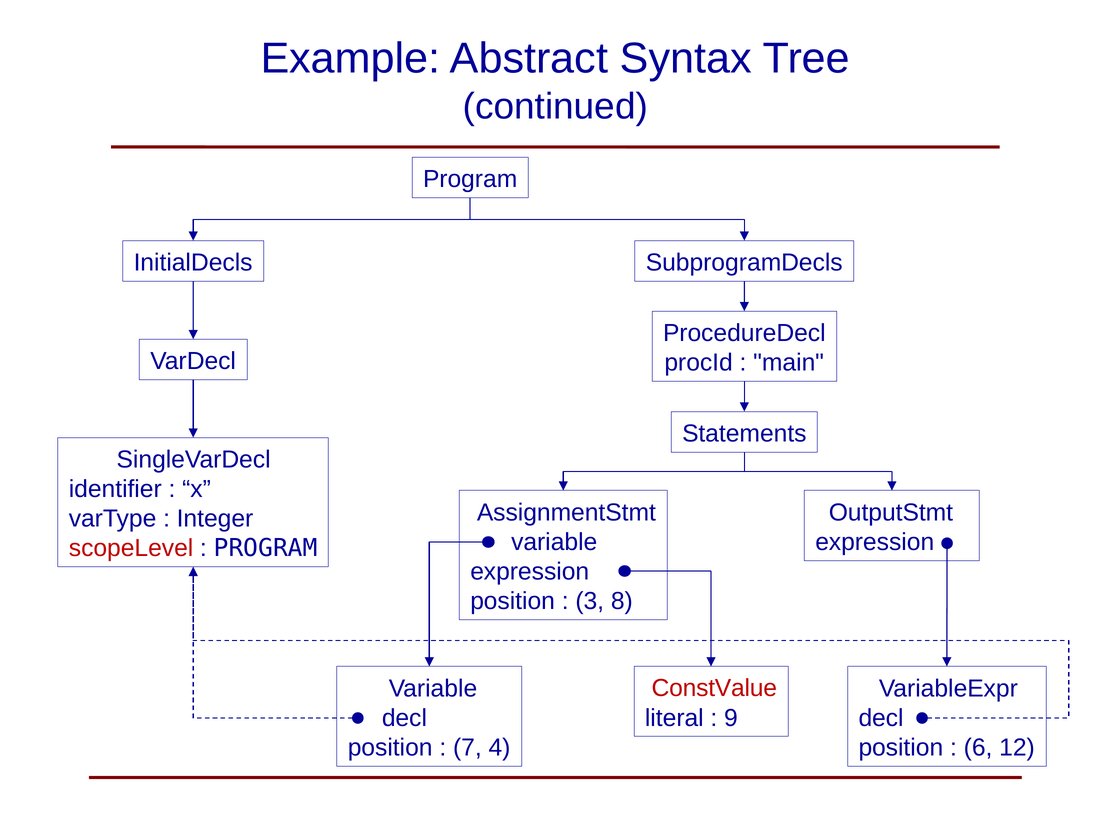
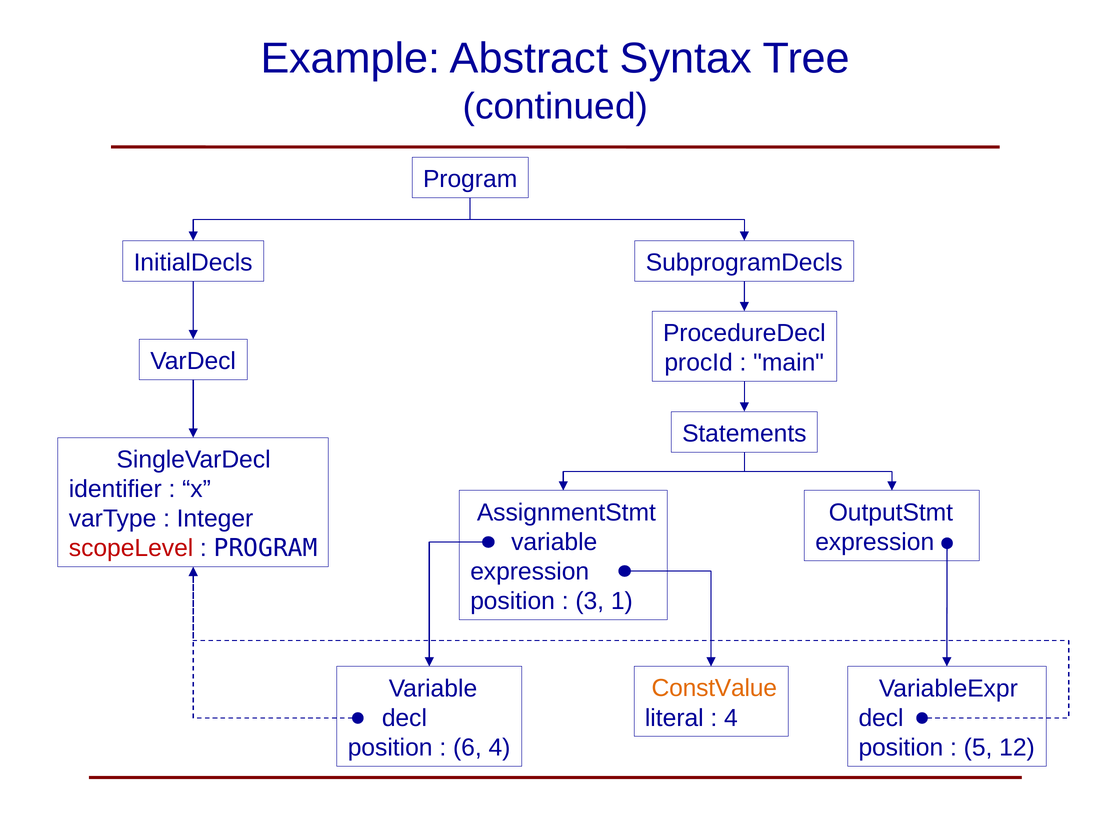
8: 8 -> 1
ConstValue colour: red -> orange
9 at (731, 718): 9 -> 4
7: 7 -> 6
6: 6 -> 5
